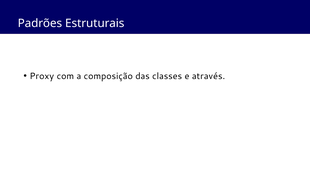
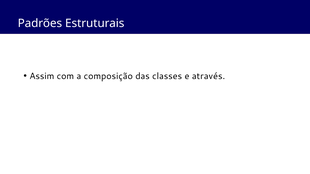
Proxy: Proxy -> Assim
